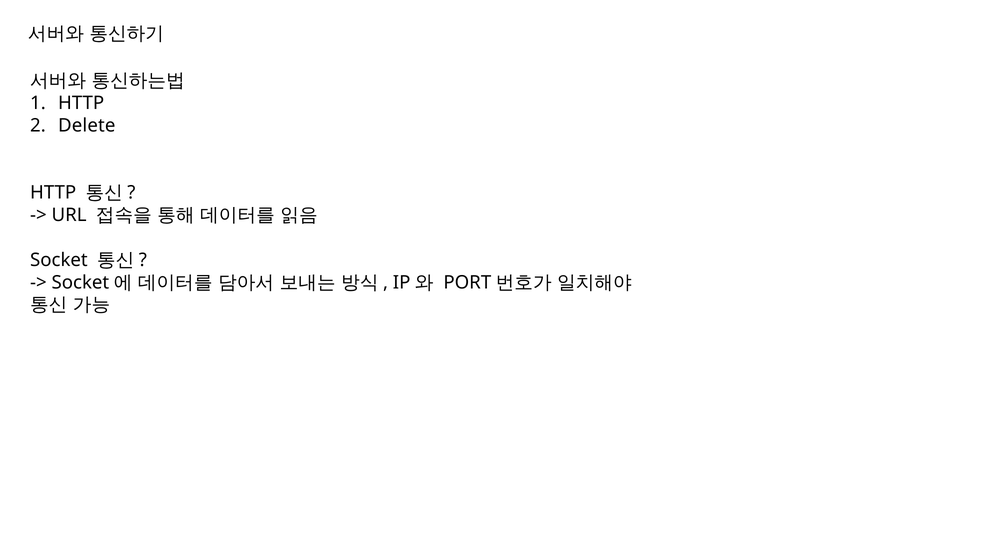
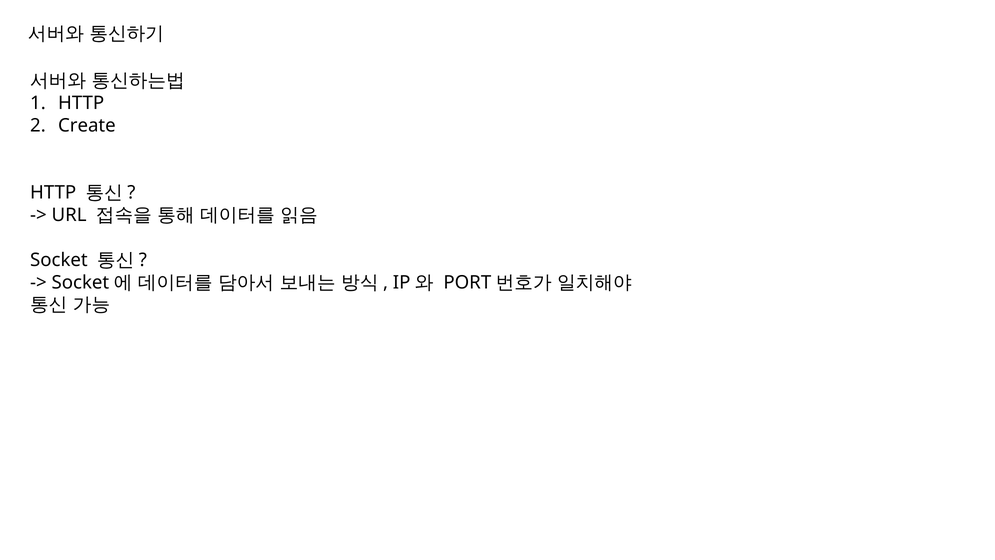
Delete: Delete -> Create
